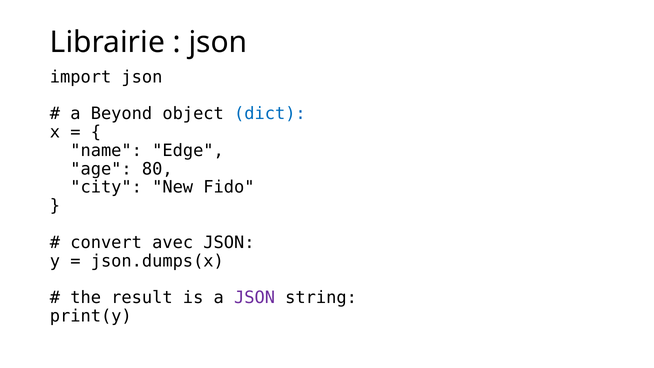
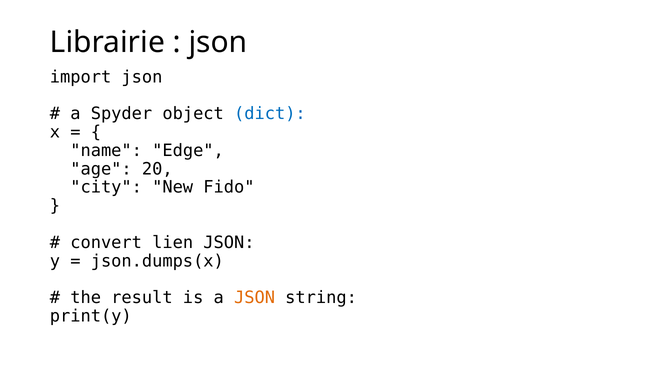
Beyond: Beyond -> Spyder
80: 80 -> 20
avec: avec -> lien
JSON at (255, 298) colour: purple -> orange
